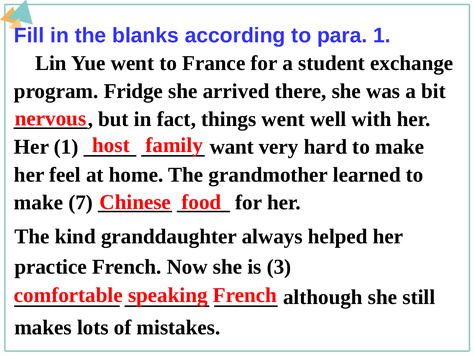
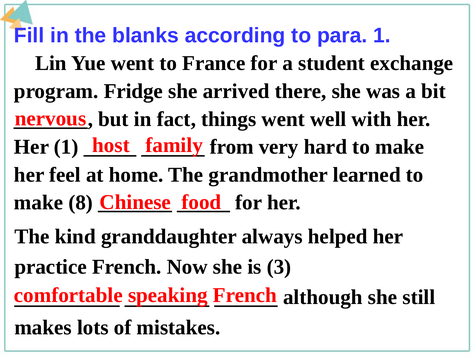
want: want -> from
7: 7 -> 8
